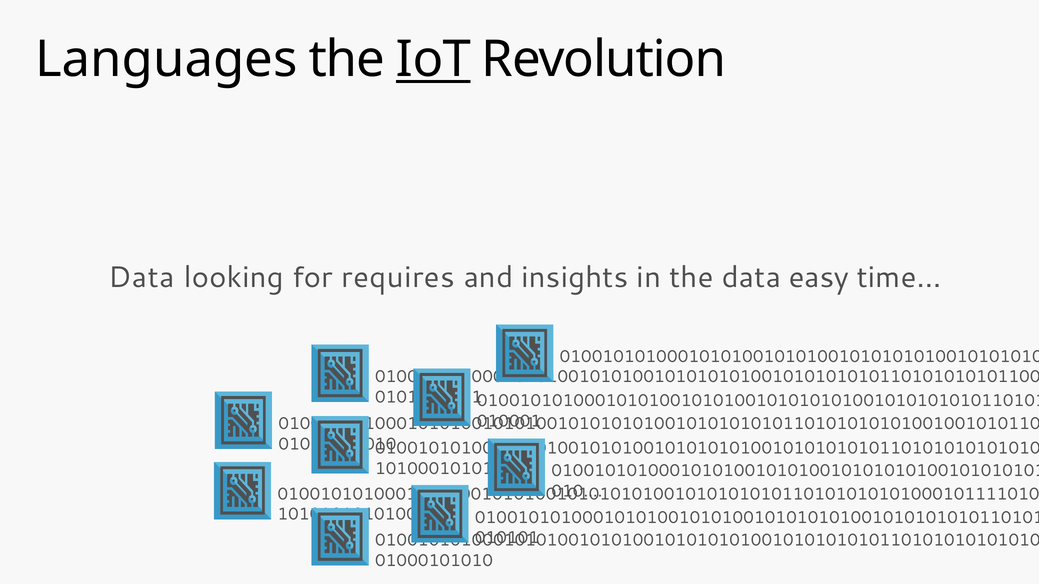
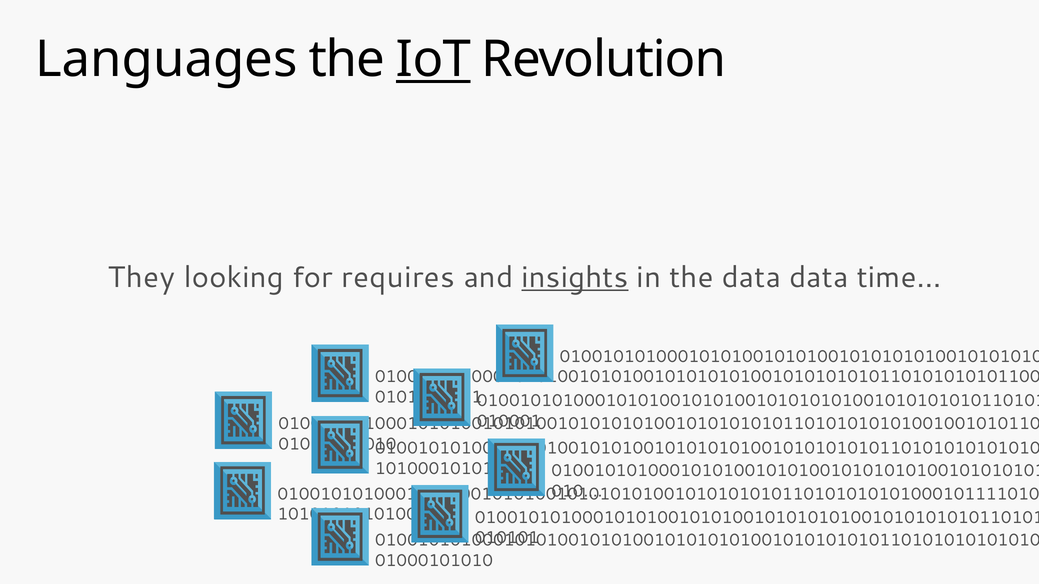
Data at (142, 278): Data -> They
insights underline: none -> present
data easy: easy -> data
